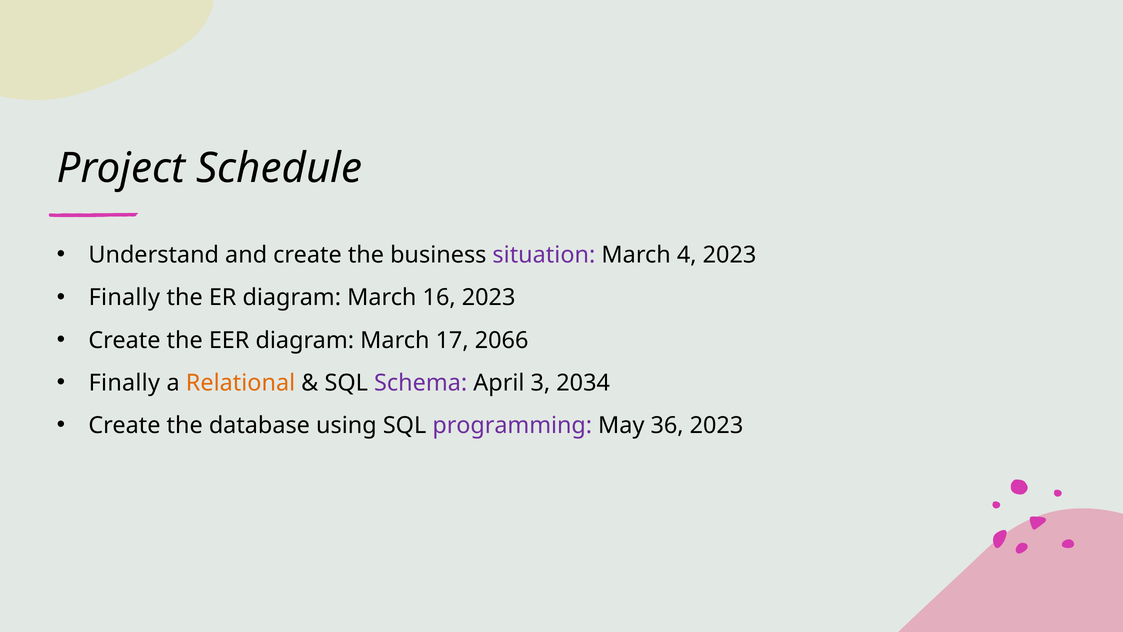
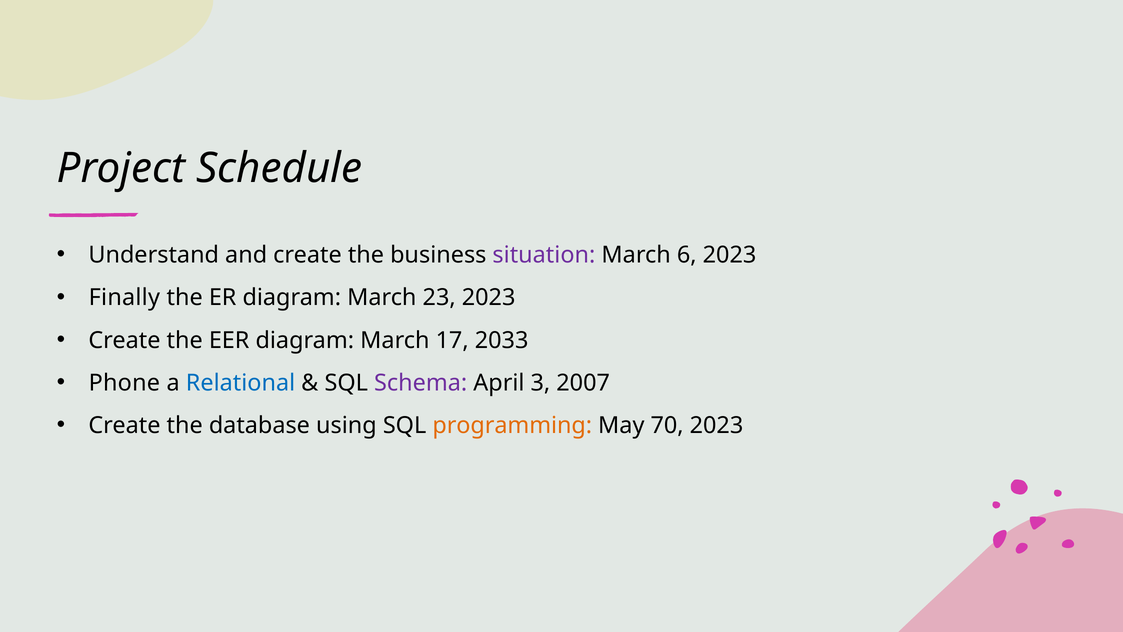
4: 4 -> 6
16: 16 -> 23
2066: 2066 -> 2033
Finally at (124, 383): Finally -> Phone
Relational colour: orange -> blue
2034: 2034 -> 2007
programming colour: purple -> orange
36: 36 -> 70
